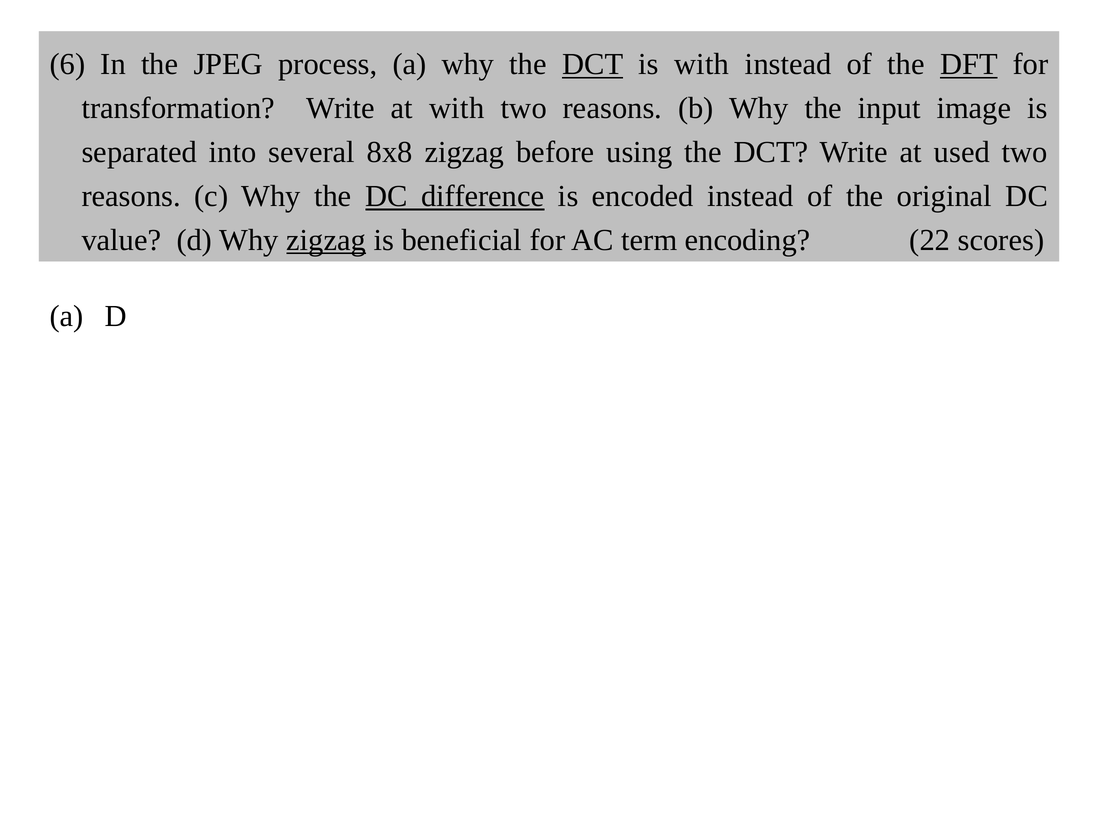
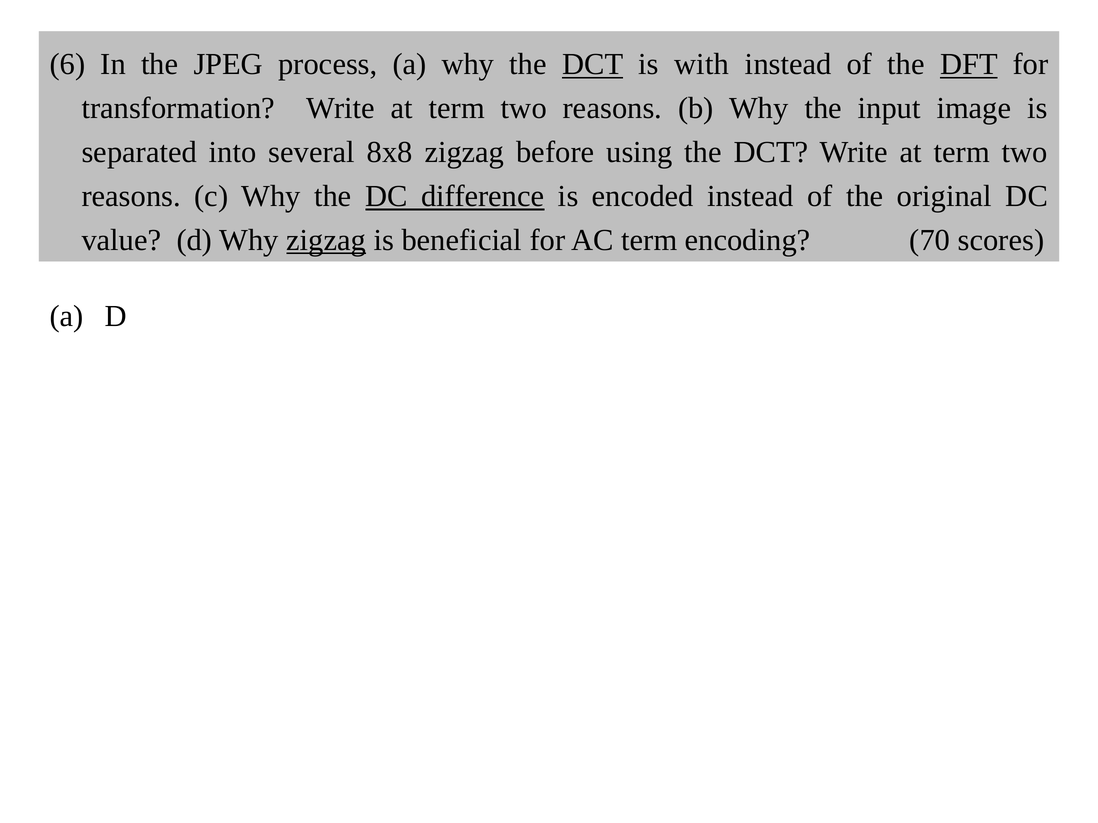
transformation Write at with: with -> term
DCT Write at used: used -> term
22: 22 -> 70
